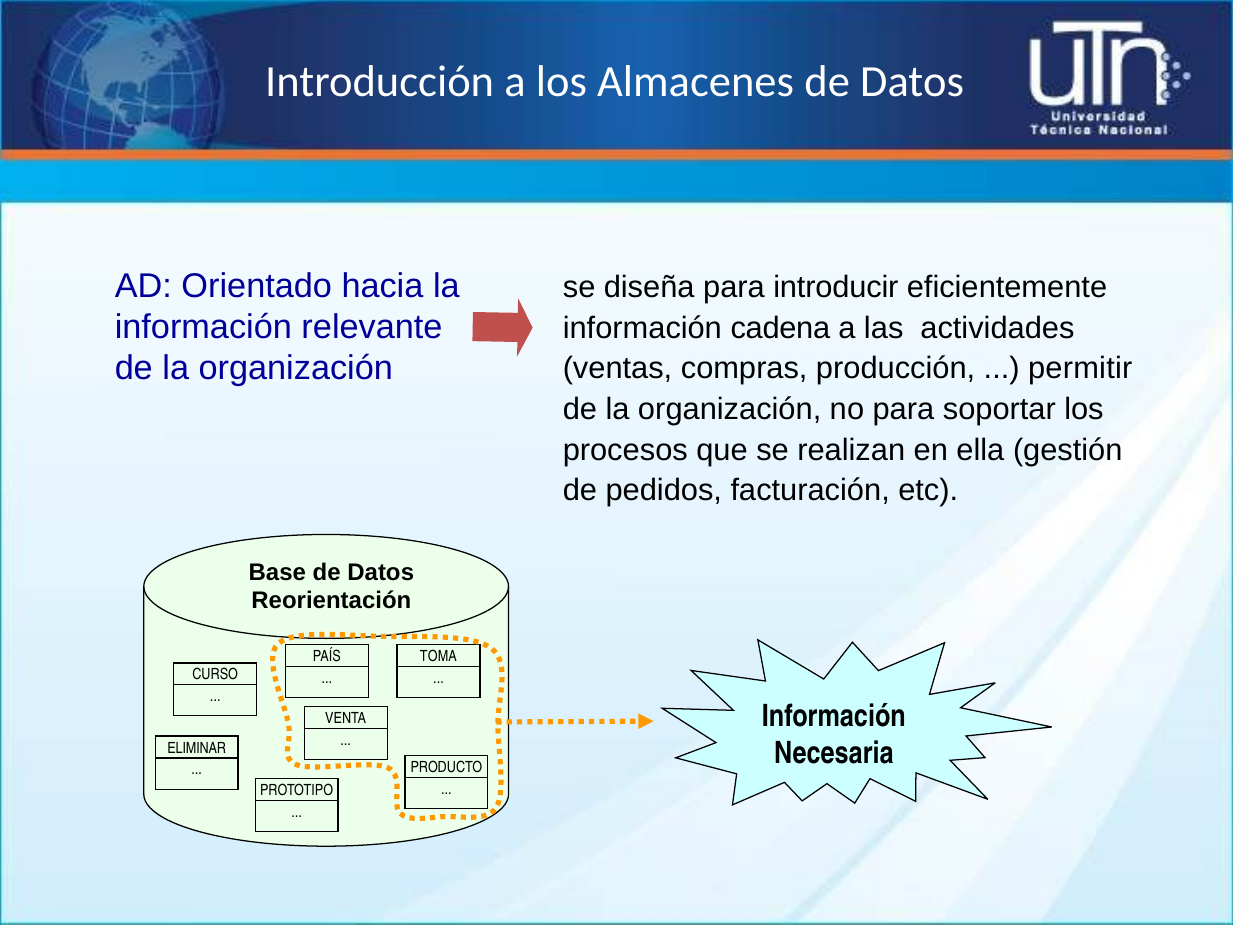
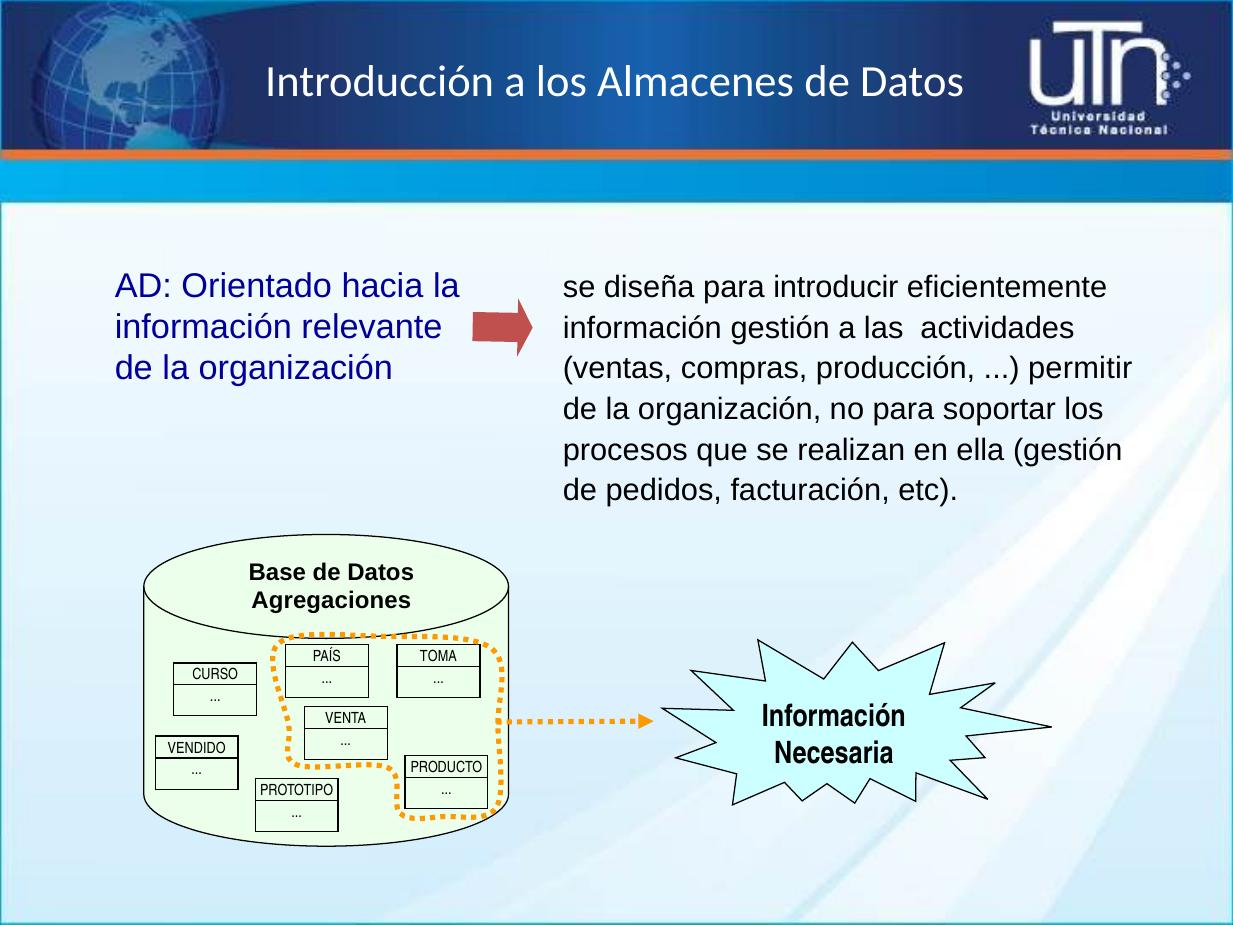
información cadena: cadena -> gestión
Reorientación: Reorientación -> Agregaciones
ELIMINAR: ELIMINAR -> VENDIDO
